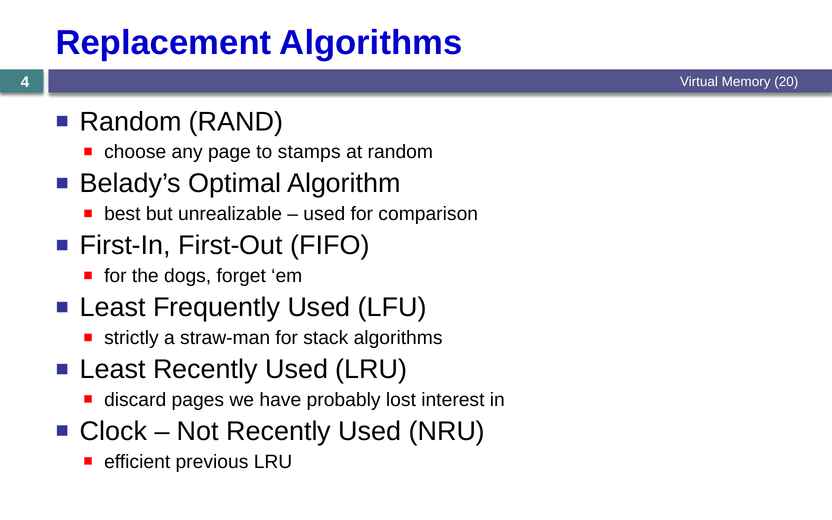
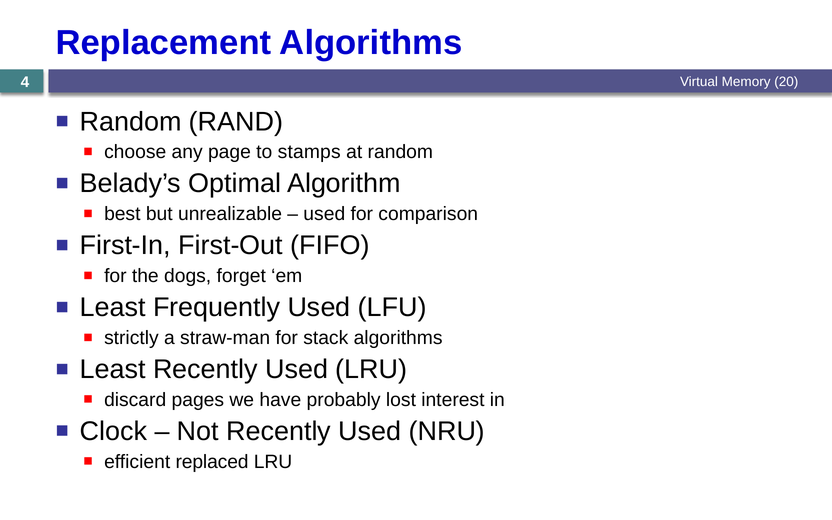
previous: previous -> replaced
